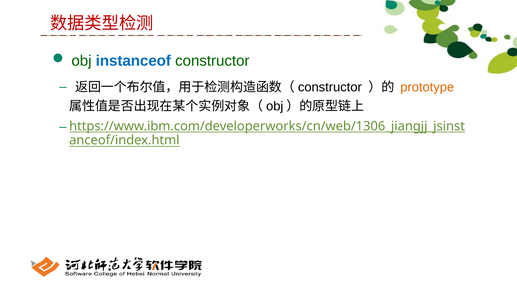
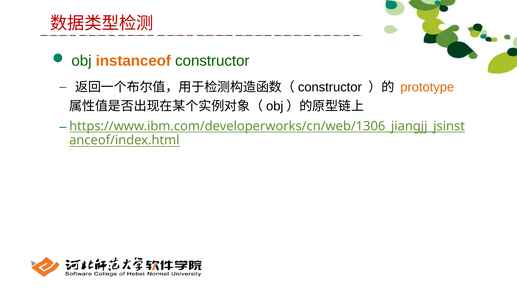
instanceof colour: blue -> orange
